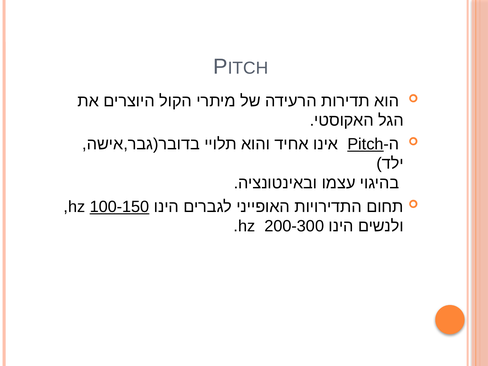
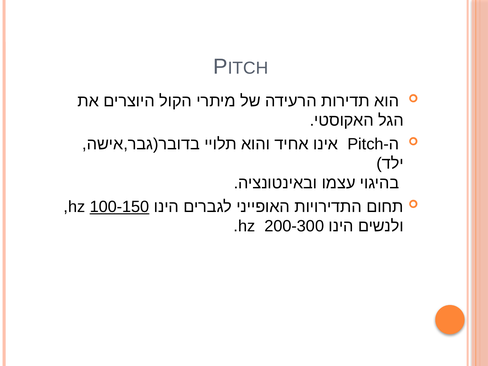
Pitch underline: present -> none
